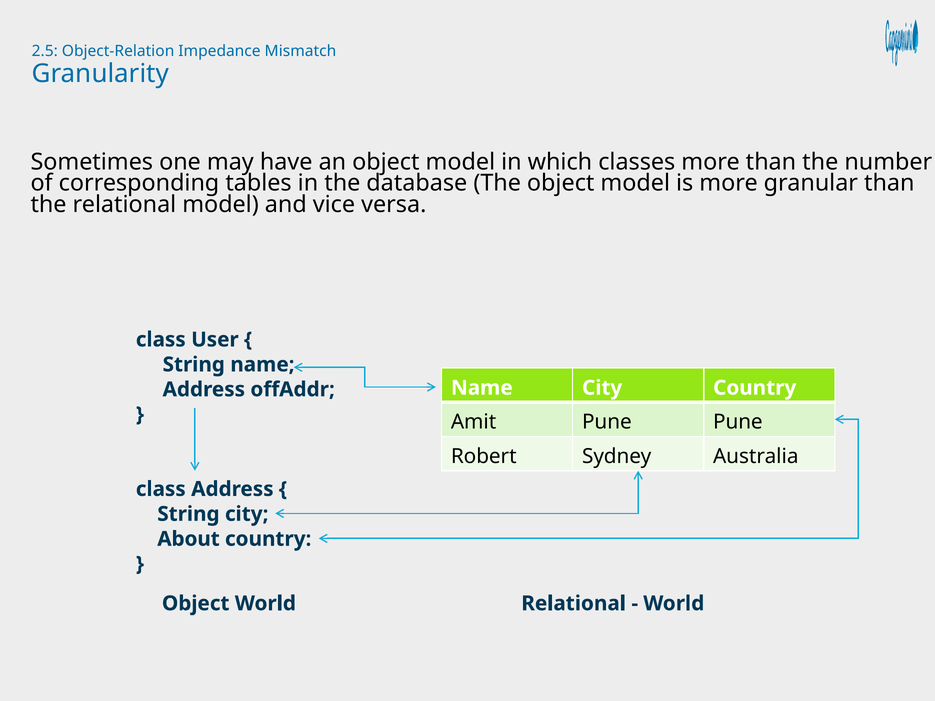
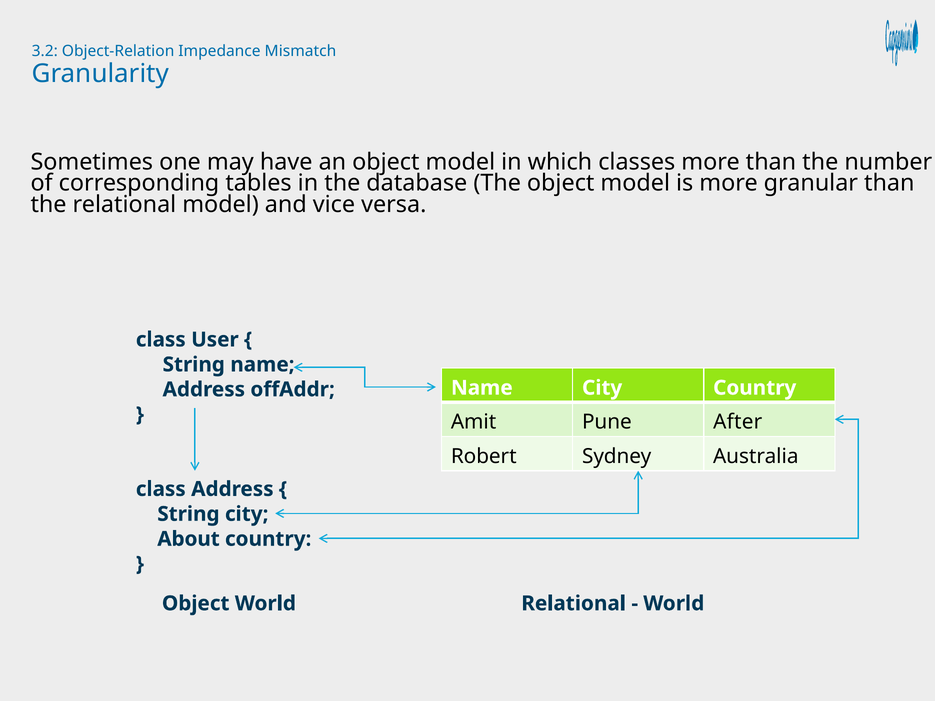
2.5: 2.5 -> 3.2
Pune Pune: Pune -> After
